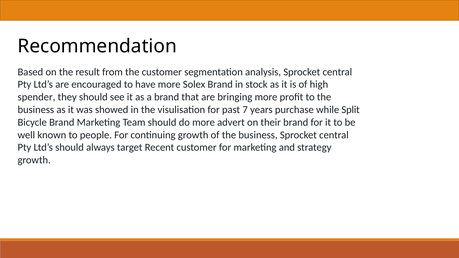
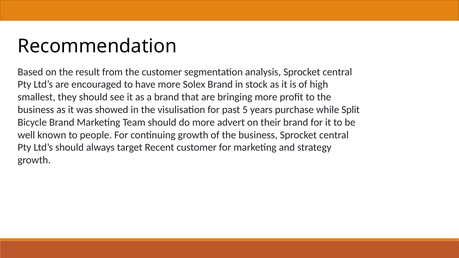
spender: spender -> smallest
7: 7 -> 5
